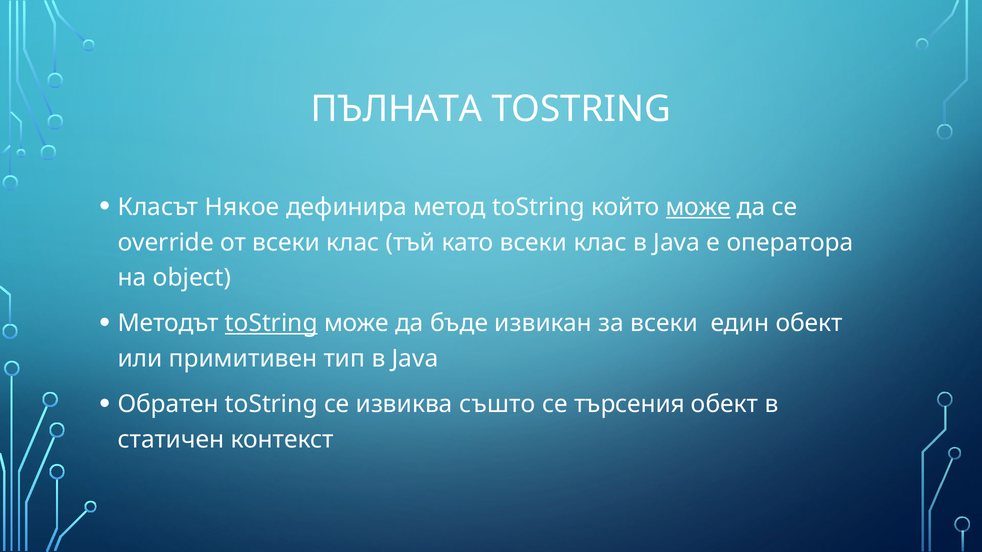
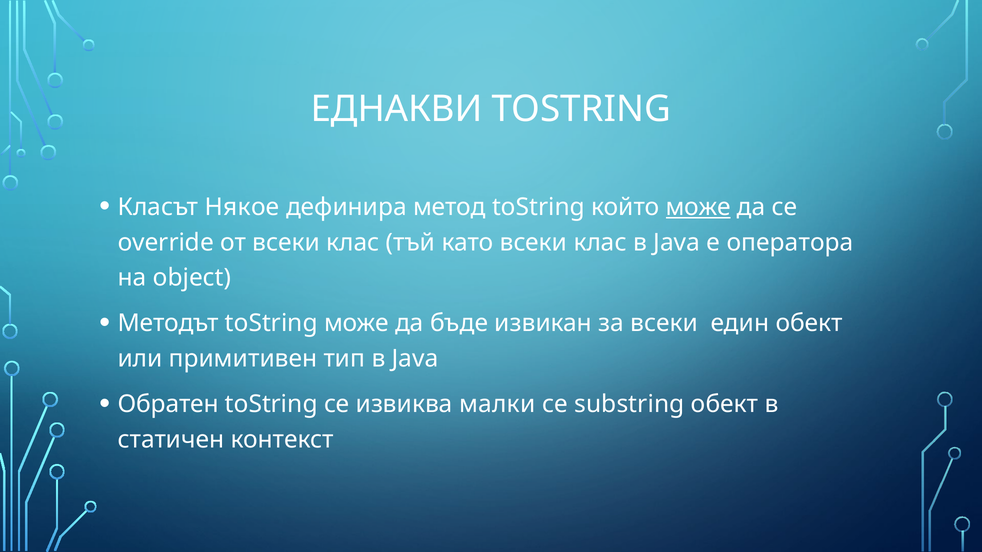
ПЪЛНАТА: ПЪЛНАТА -> ЕДНАКВИ
toString at (271, 323) underline: present -> none
съшто: съшто -> малки
търсения: търсения -> substring
